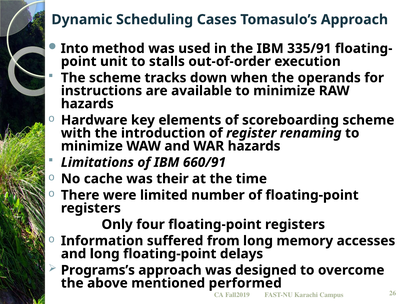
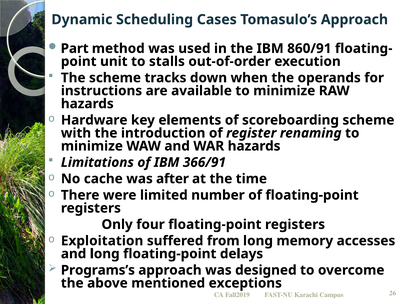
Into: Into -> Part
335/91: 335/91 -> 860/91
660/91: 660/91 -> 366/91
their: their -> after
Information: Information -> Exploitation
performed: performed -> exceptions
